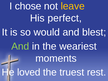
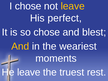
so would: would -> chose
And at (20, 46) colour: light green -> yellow
He loved: loved -> leave
